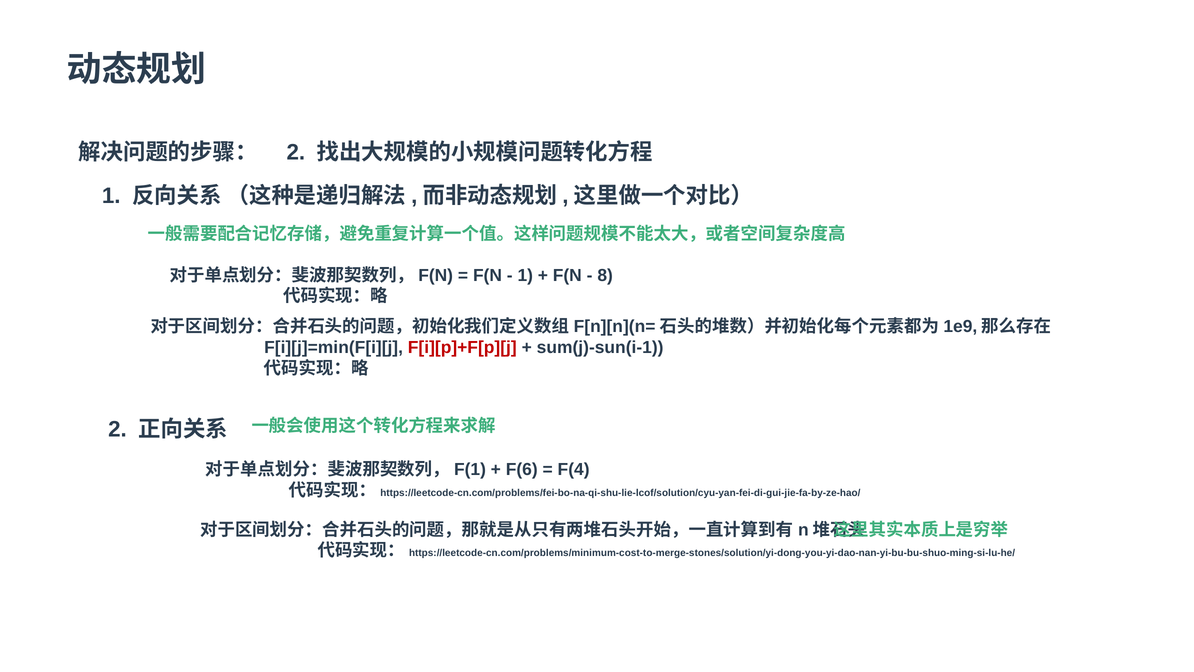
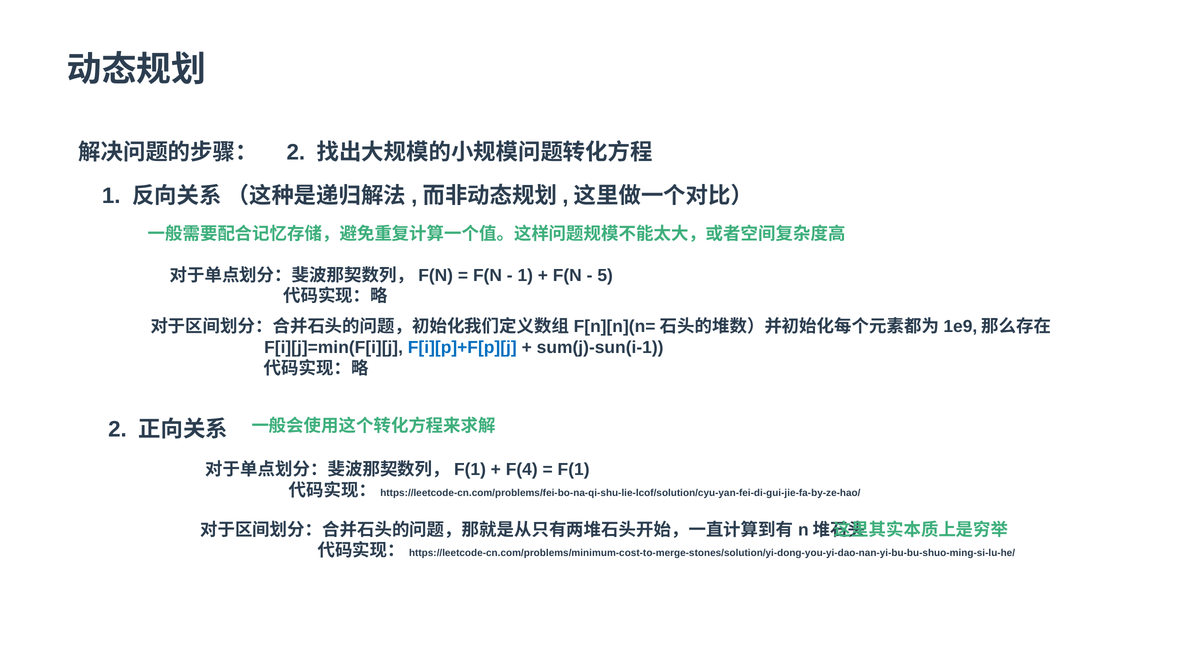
8: 8 -> 5
F[i][p]+F[p][j colour: red -> blue
F(6: F(6 -> F(4
F(4: F(4 -> F(1
